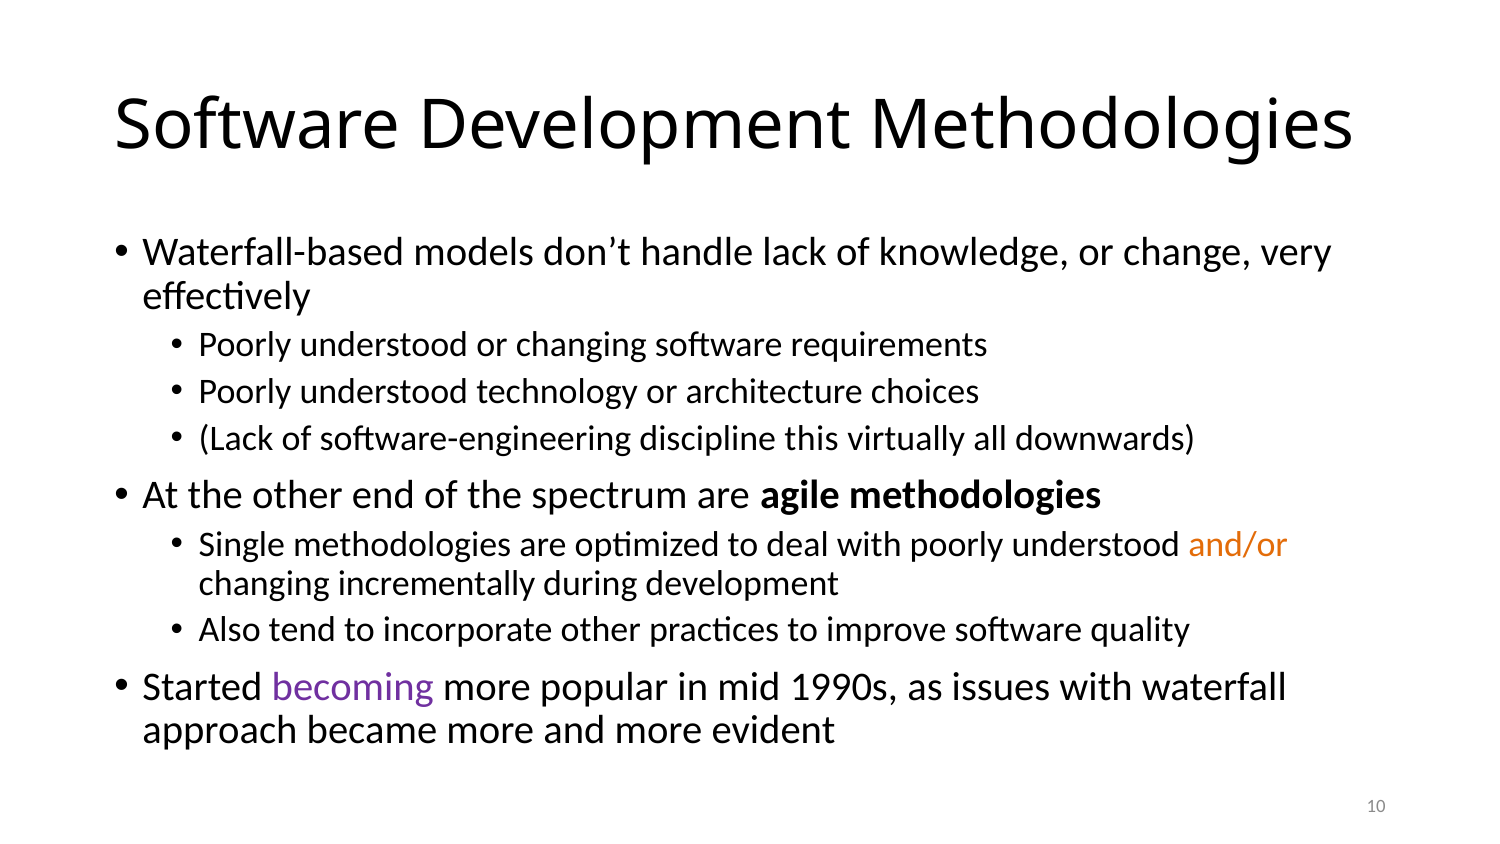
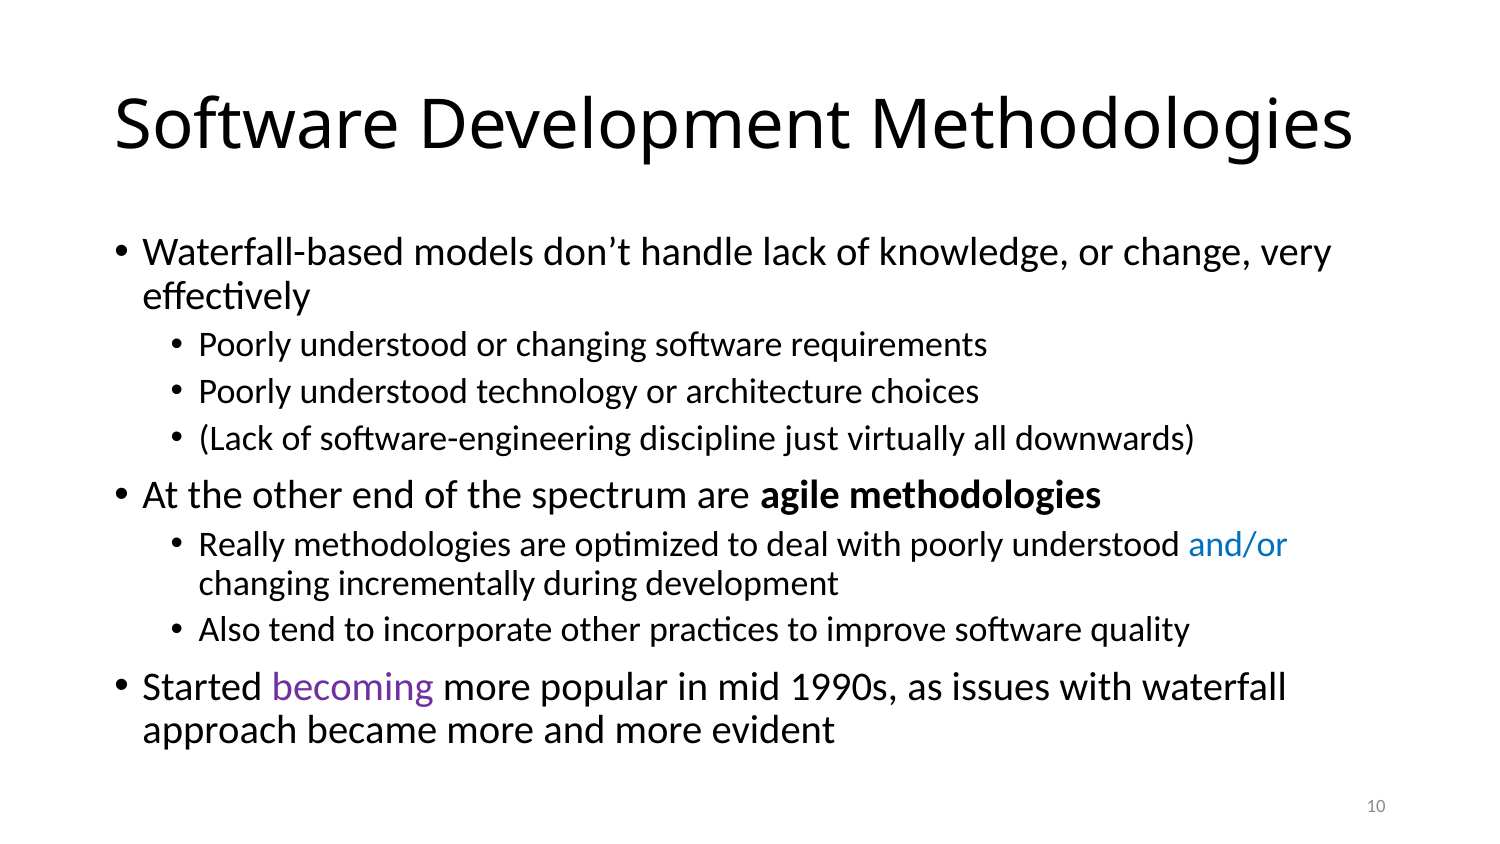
this: this -> just
Single: Single -> Really
and/or colour: orange -> blue
